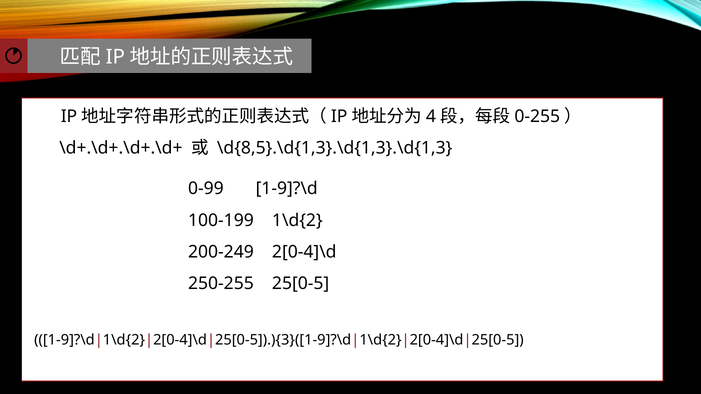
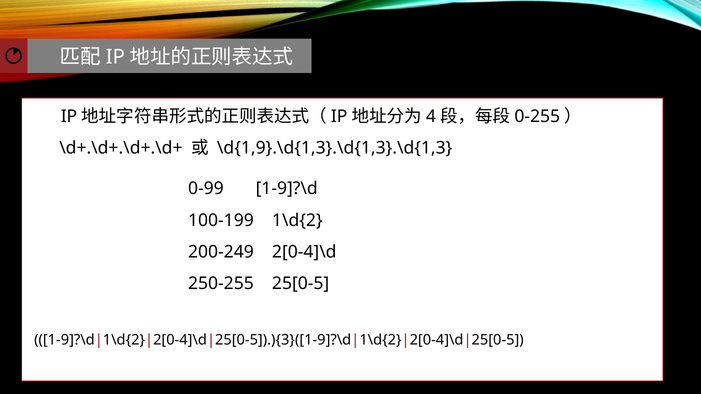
\d{8,5}.\d{1,3}.\d{1,3}.\d{1,3: \d{8,5}.\d{1,3}.\d{1,3}.\d{1,3 -> \d{1,9}.\d{1,3}.\d{1,3}.\d{1,3
